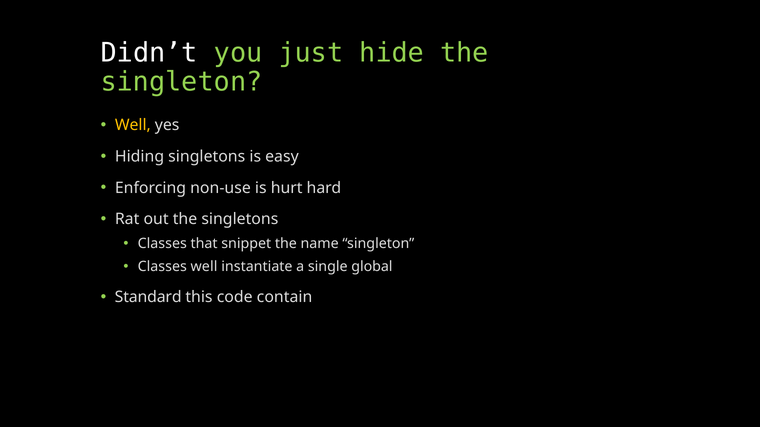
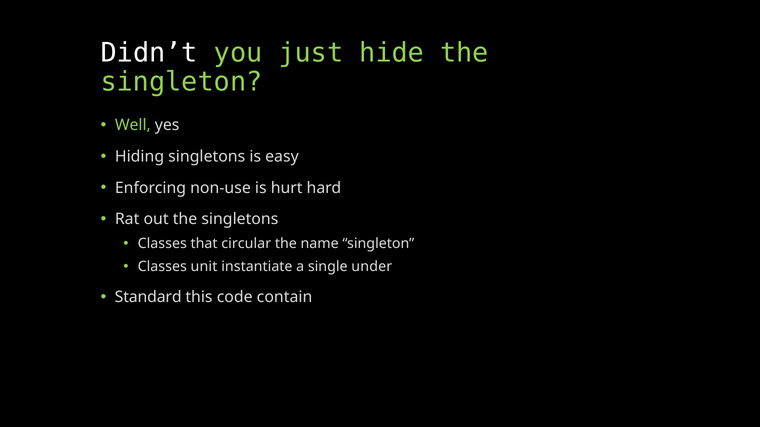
Well at (133, 125) colour: yellow -> light green
snippet: snippet -> circular
Classes well: well -> unit
global: global -> under
